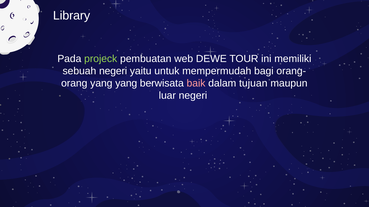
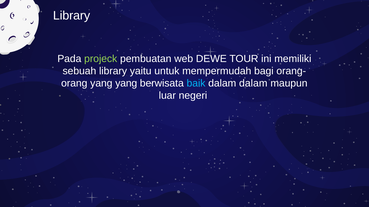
sebuah negeri: negeri -> library
baik colour: pink -> light blue
dalam tujuan: tujuan -> dalam
